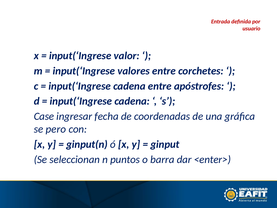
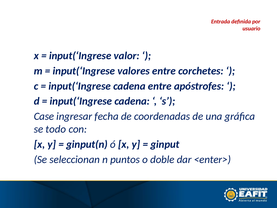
pero: pero -> todo
barra: barra -> doble
